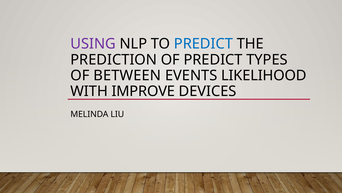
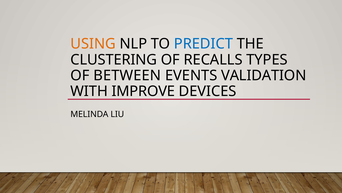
USING colour: purple -> orange
PREDICTION: PREDICTION -> CLUSTERING
OF PREDICT: PREDICT -> RECALLS
LIKELIHOOD: LIKELIHOOD -> VALIDATION
